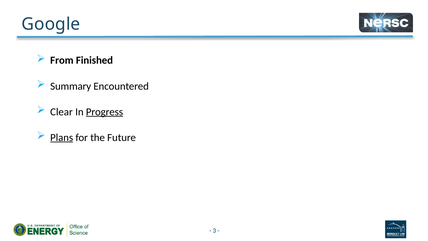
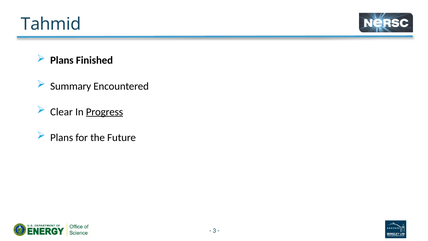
Google: Google -> Tahmid
From at (62, 60): From -> Plans
Plans at (62, 137) underline: present -> none
